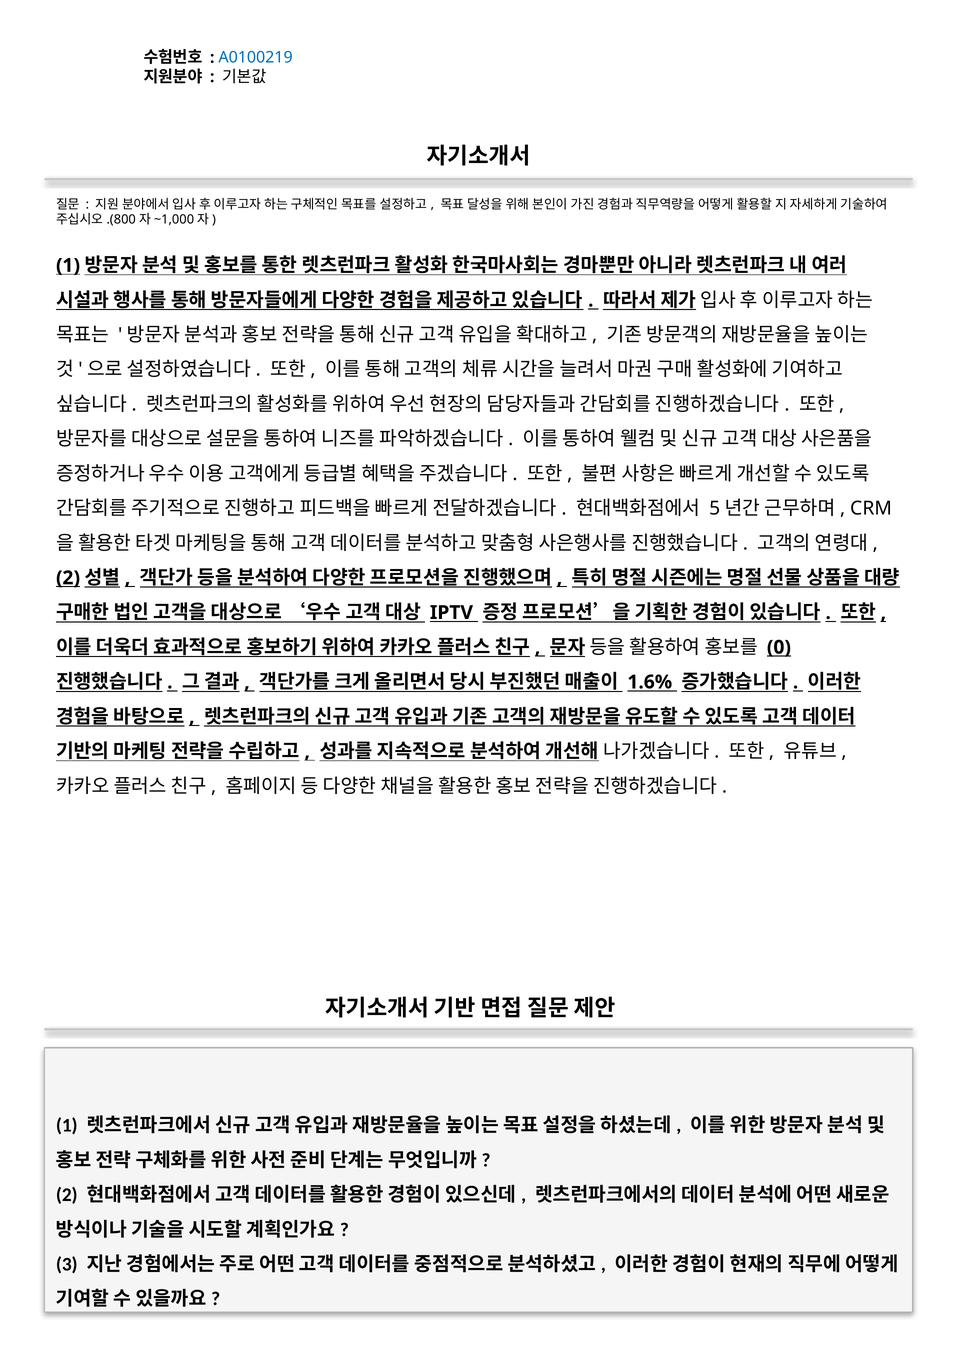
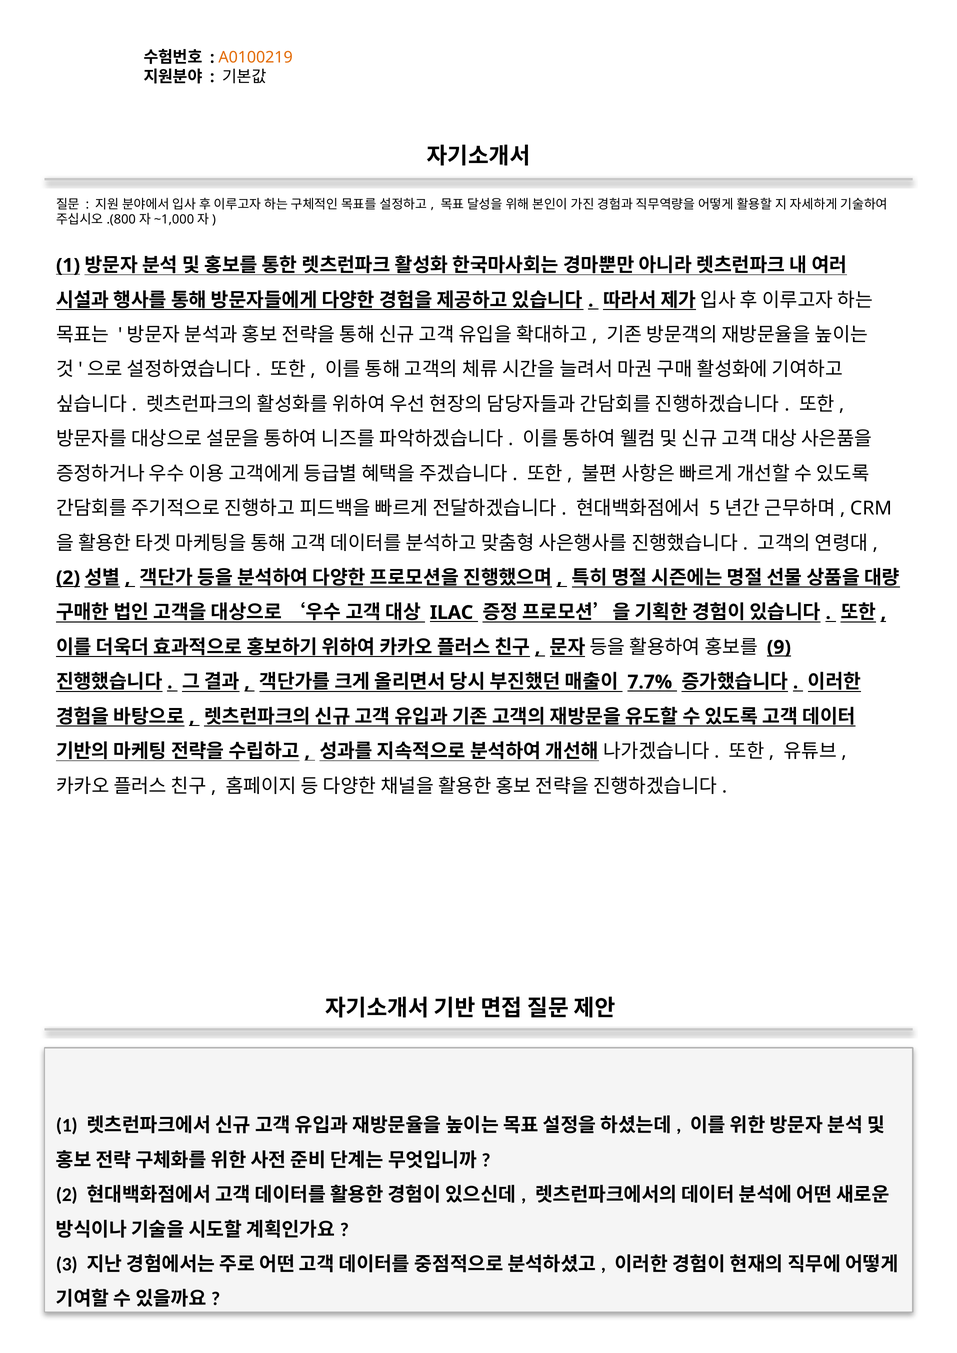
A0100219 colour: blue -> orange
IPTV: IPTV -> ILAC
0: 0 -> 9
1.6%: 1.6% -> 7.7%
